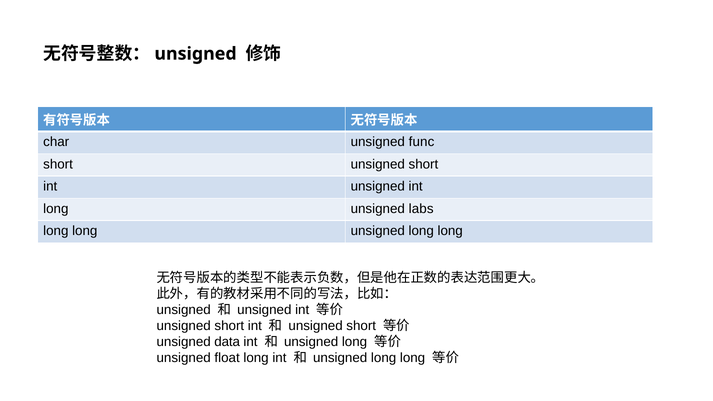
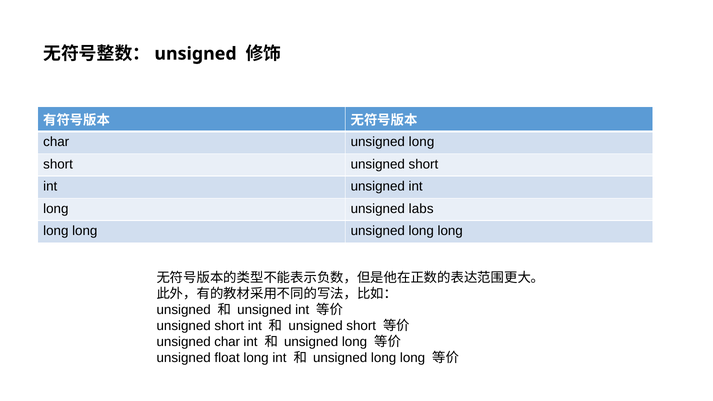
char unsigned func: func -> long
unsigned data: data -> char
